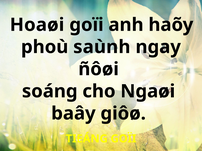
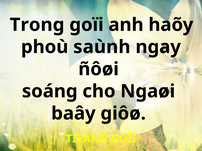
Hoaøi: Hoaøi -> Trong
